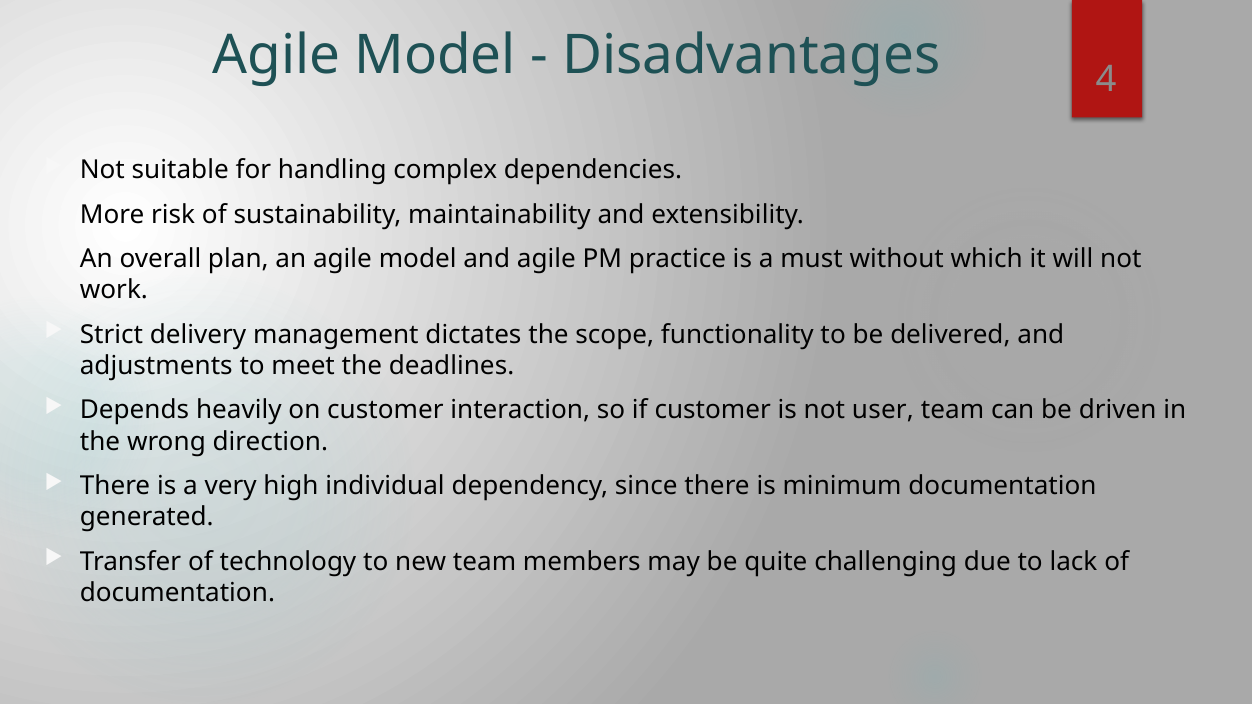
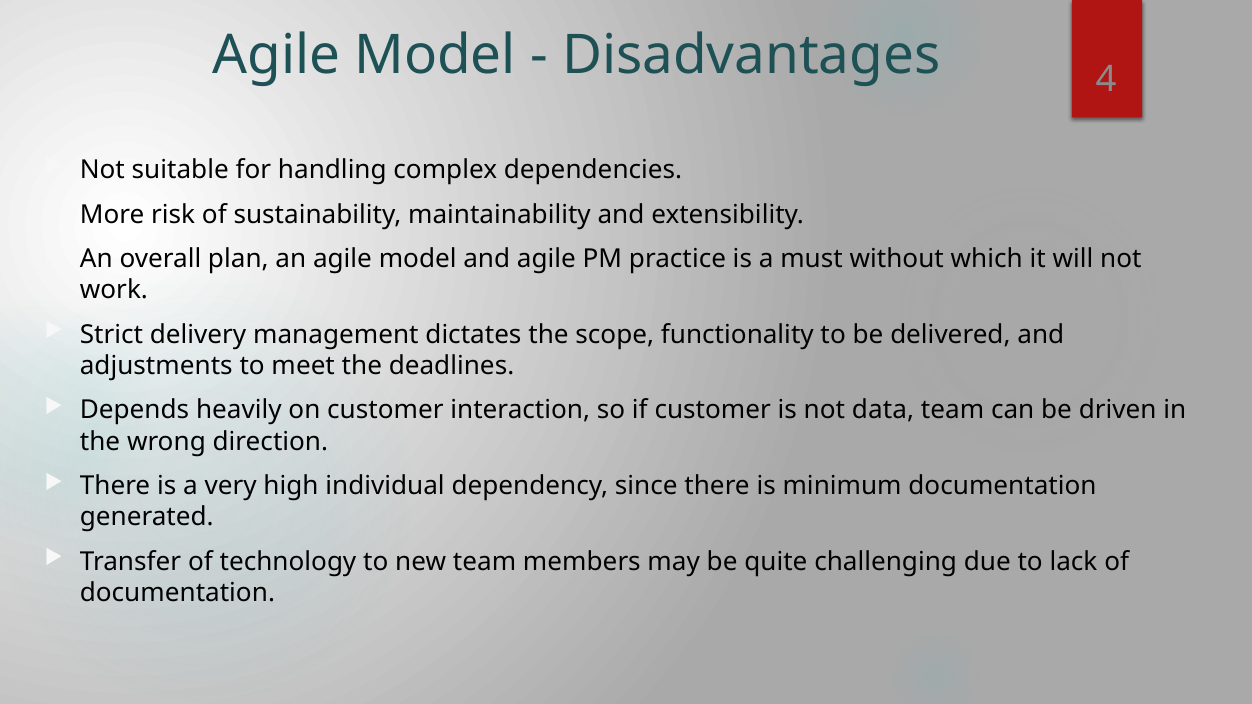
user: user -> data
